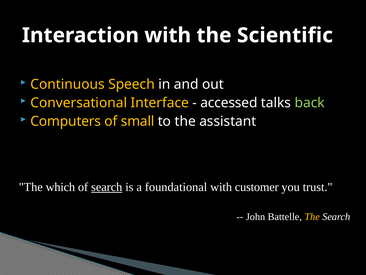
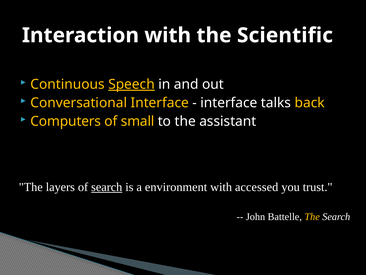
Speech underline: none -> present
accessed at (229, 103): accessed -> interface
back colour: light green -> yellow
which: which -> layers
foundational: foundational -> environment
customer: customer -> accessed
